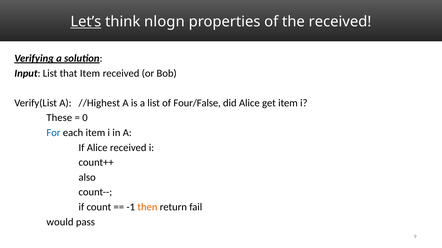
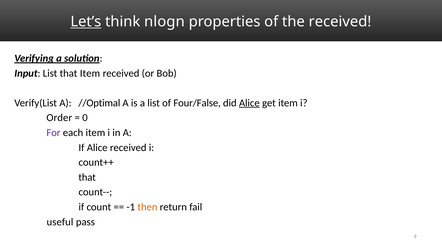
//Highest: //Highest -> //Optimal
Alice at (249, 103) underline: none -> present
These: These -> Order
For colour: blue -> purple
also at (87, 178): also -> that
would: would -> useful
